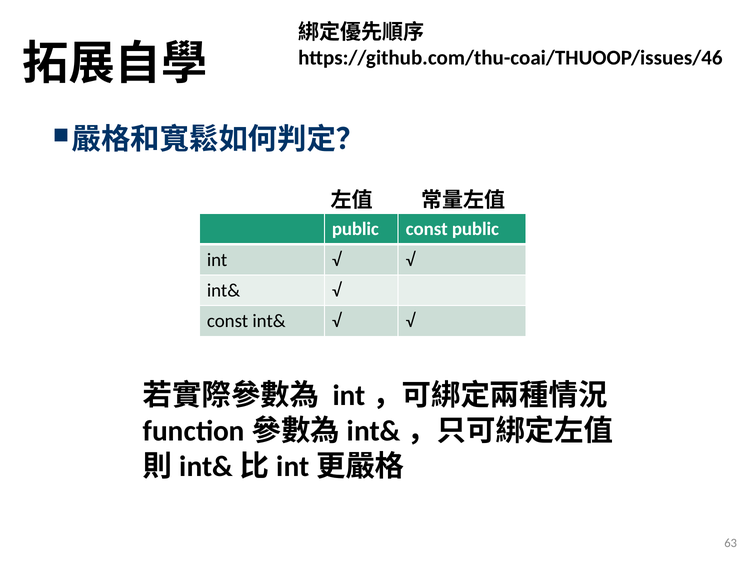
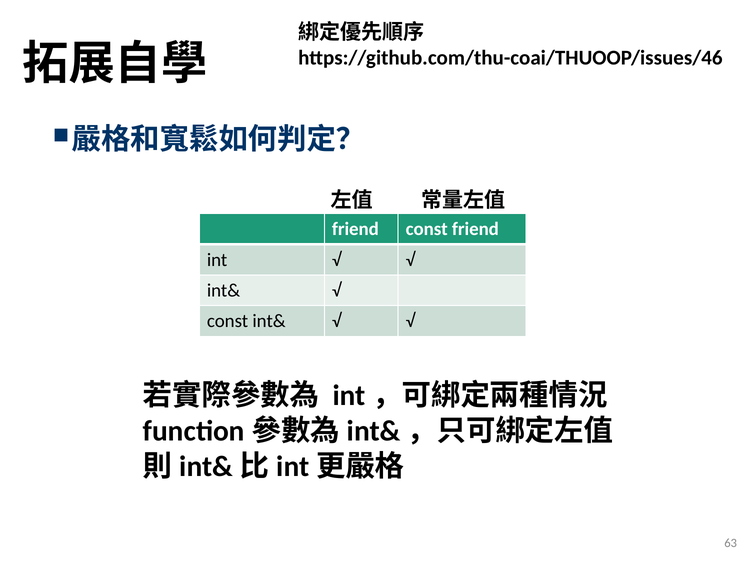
public at (355, 229): public -> friend
const public: public -> friend
